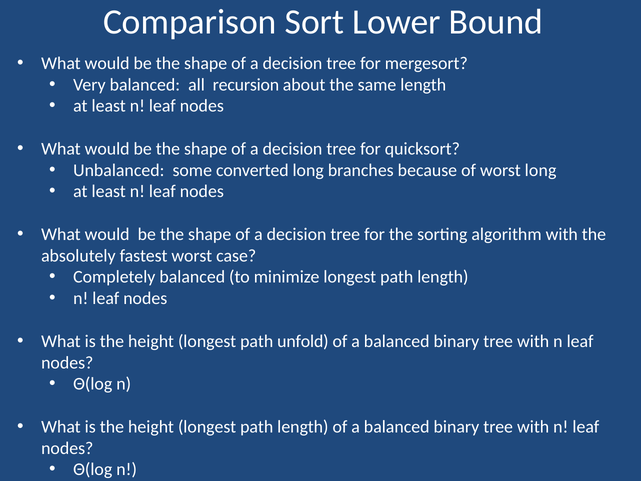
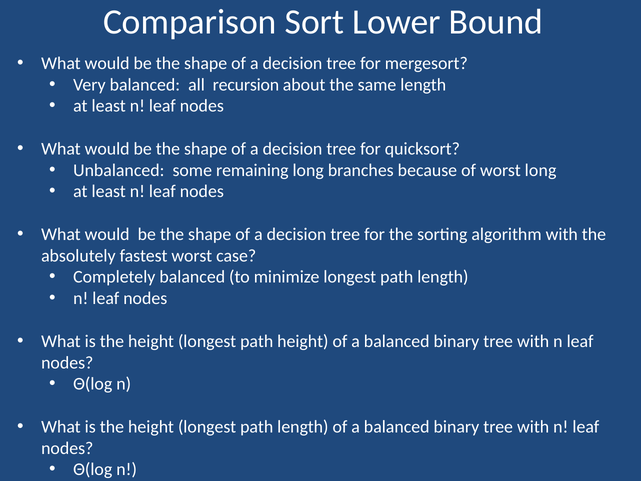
converted: converted -> remaining
path unfold: unfold -> height
